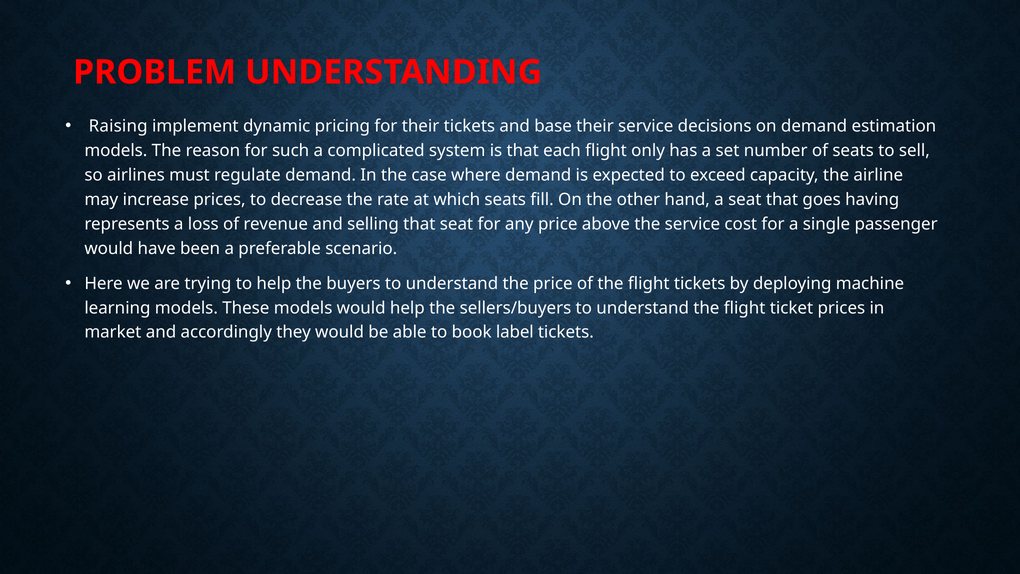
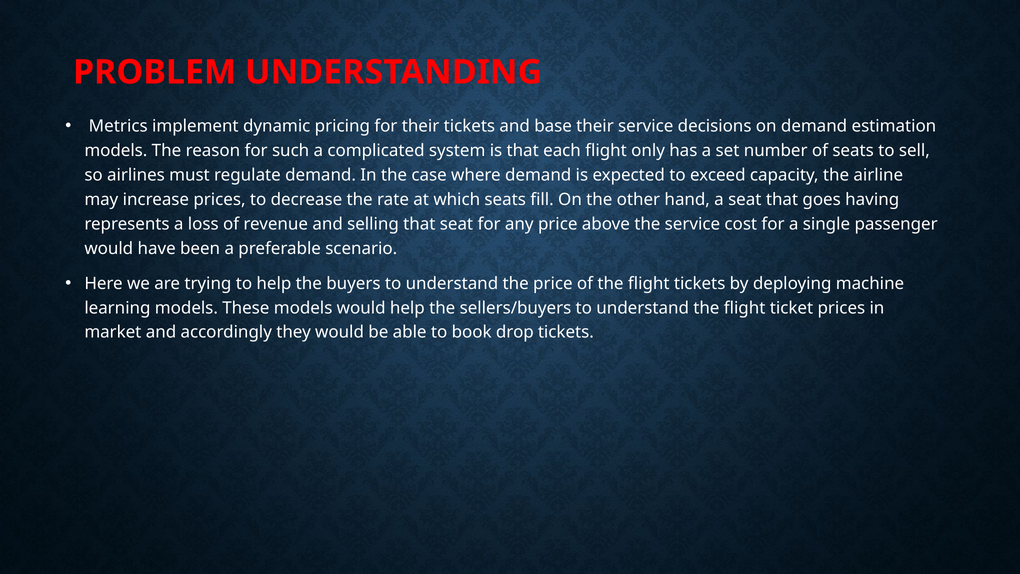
Raising: Raising -> Metrics
label: label -> drop
